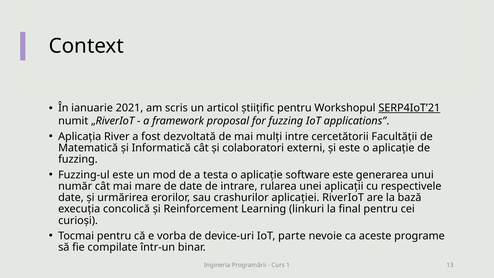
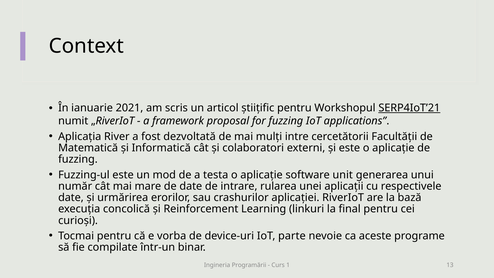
software este: este -> unit
